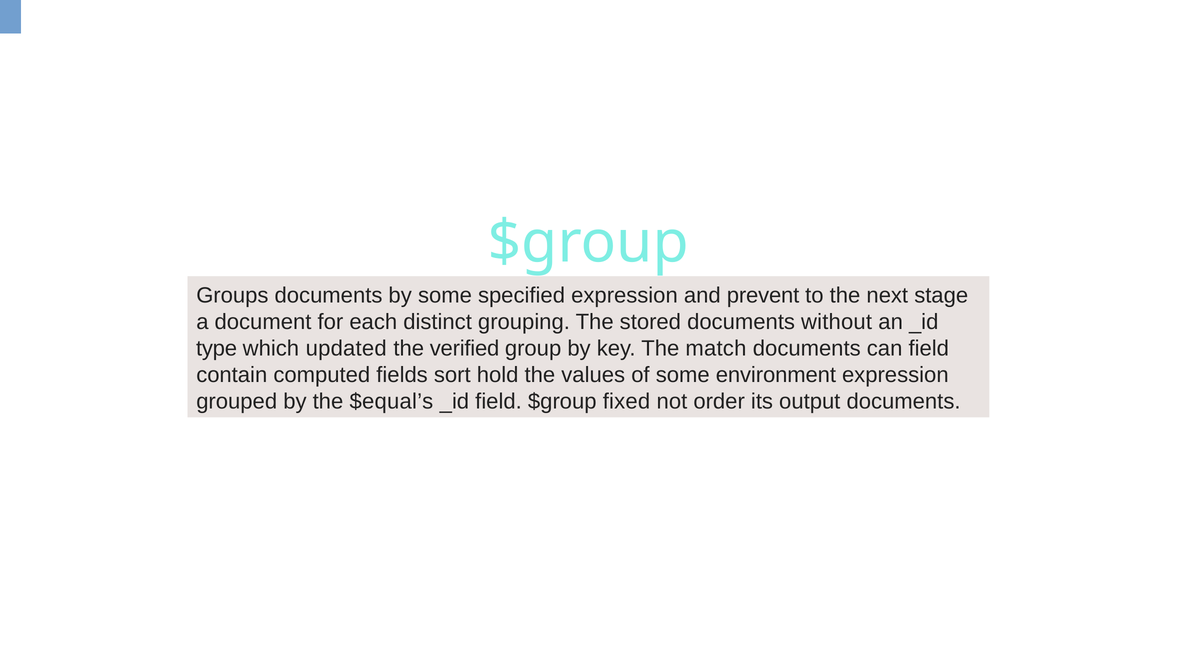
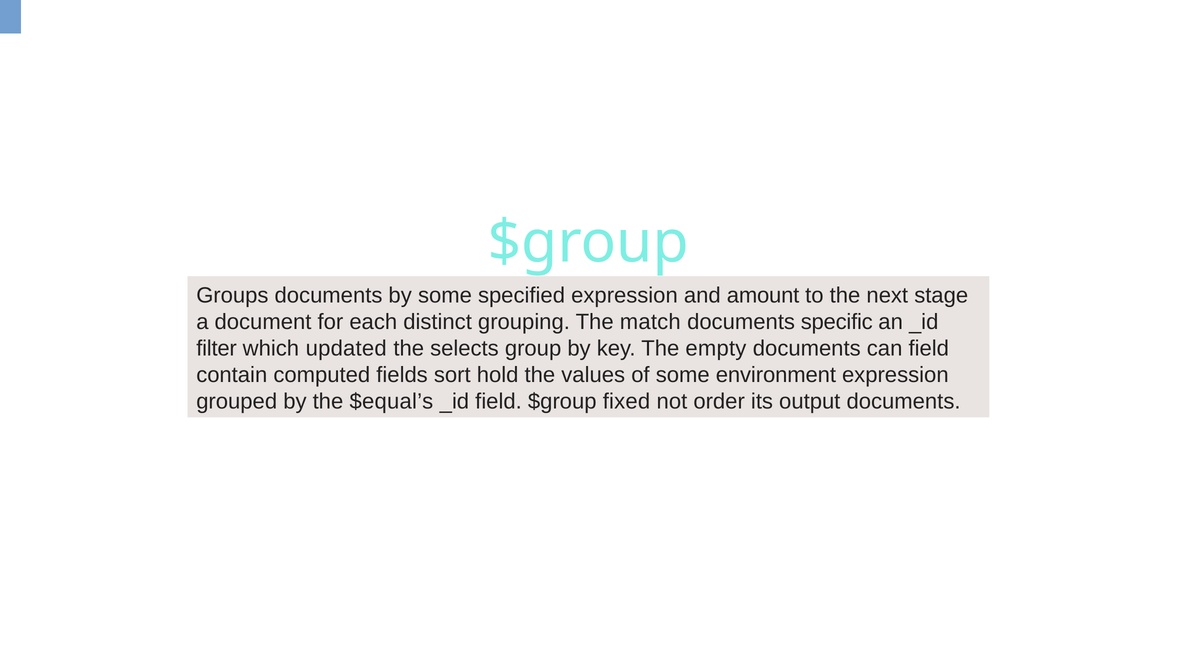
prevent: prevent -> amount
stored: stored -> match
without: without -> specific
type: type -> filter
verified: verified -> selects
match: match -> empty
